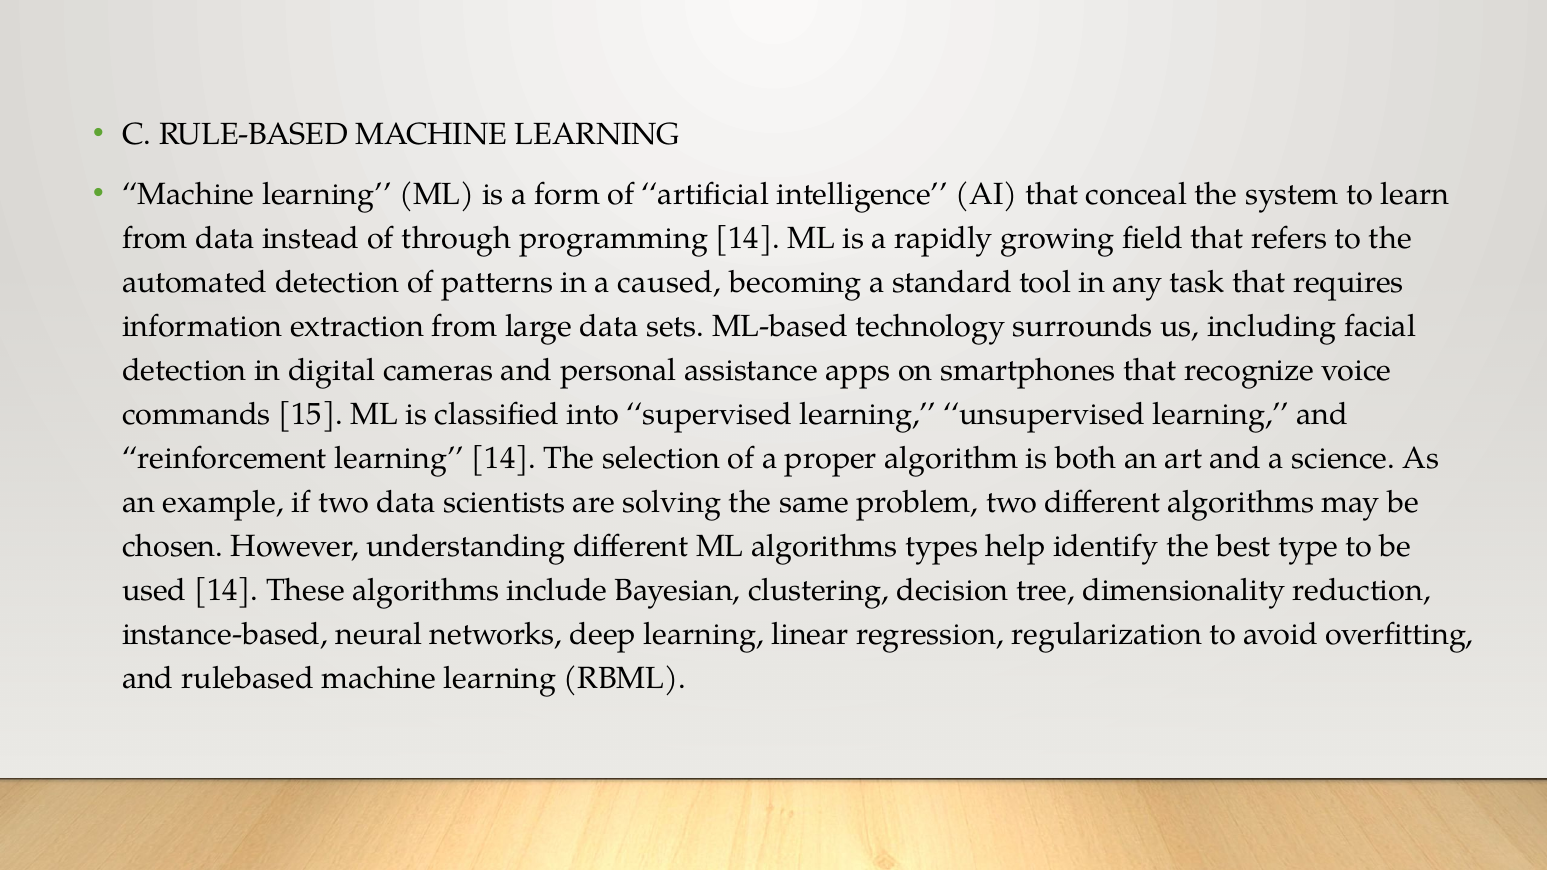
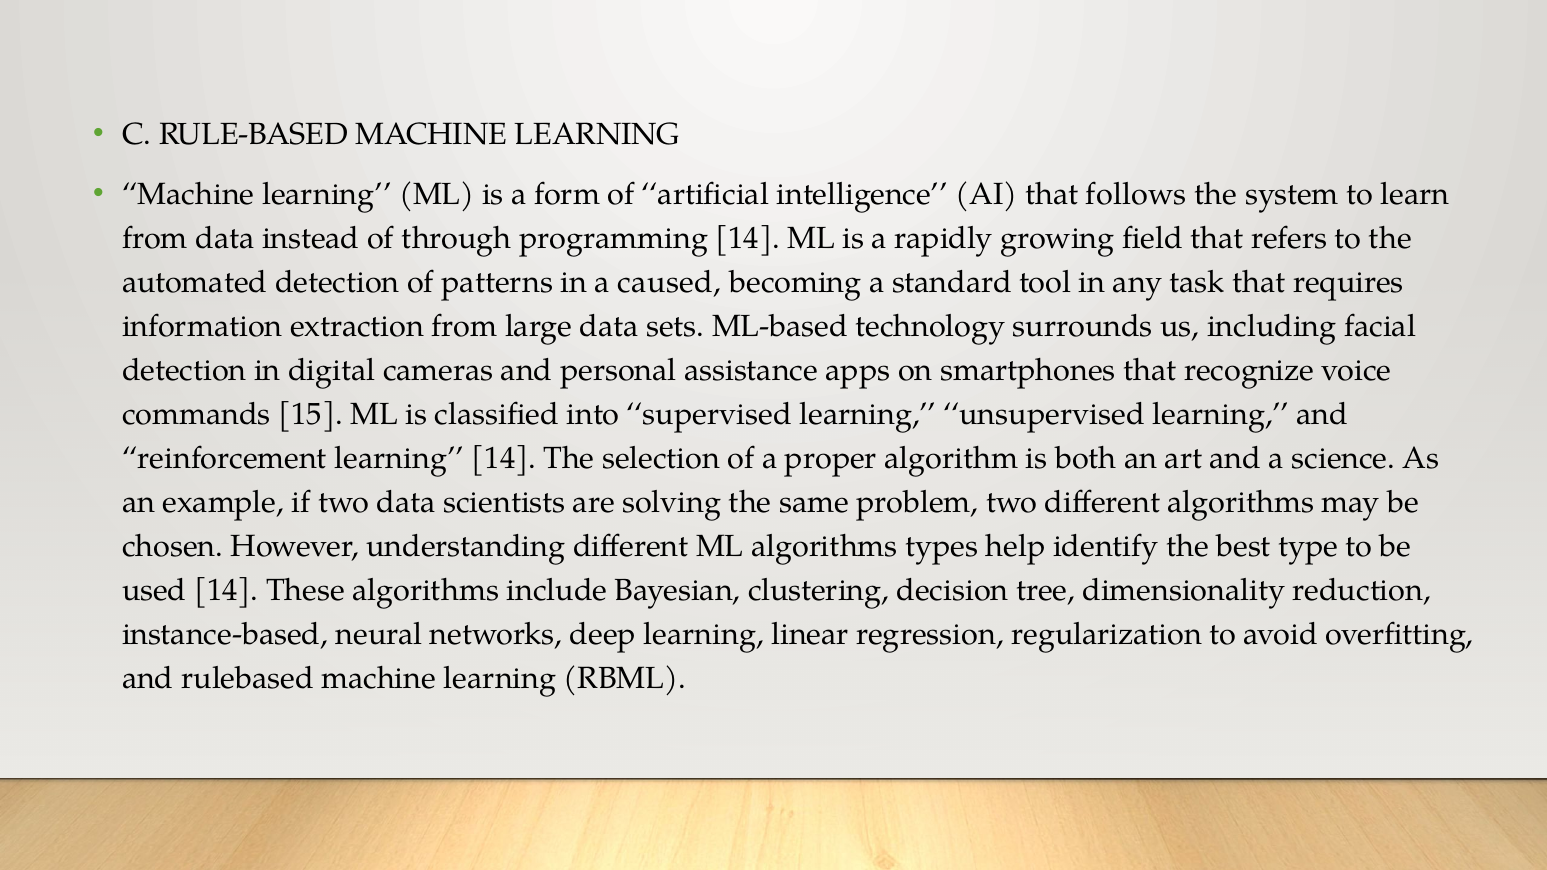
conceal: conceal -> follows
